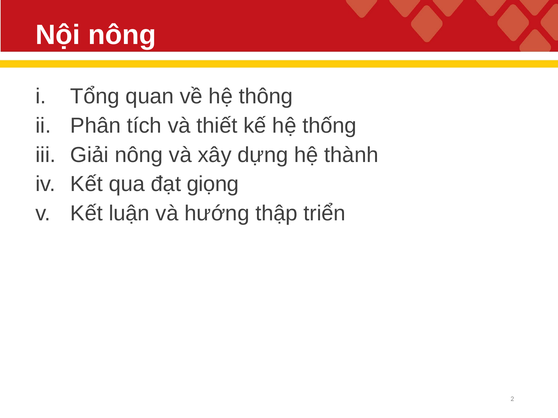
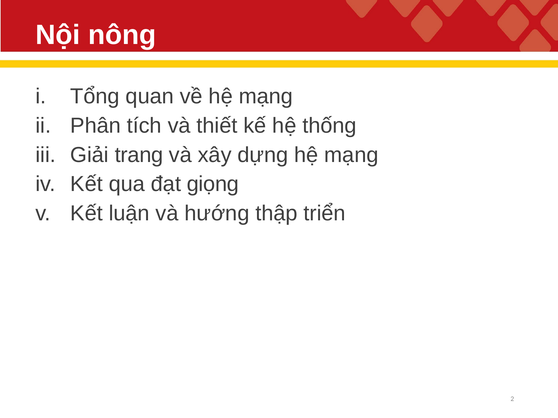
về hệ thông: thông -> mạng
Giải nông: nông -> trang
dựng hệ thành: thành -> mạng
